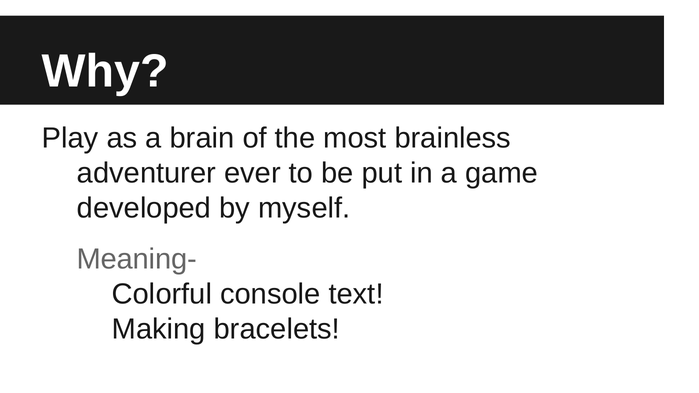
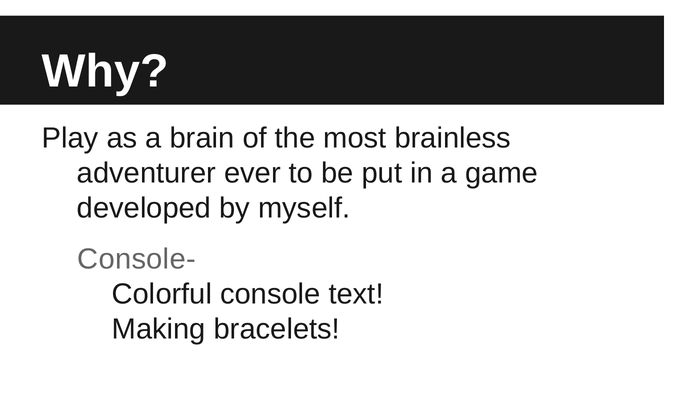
Meaning-: Meaning- -> Console-
